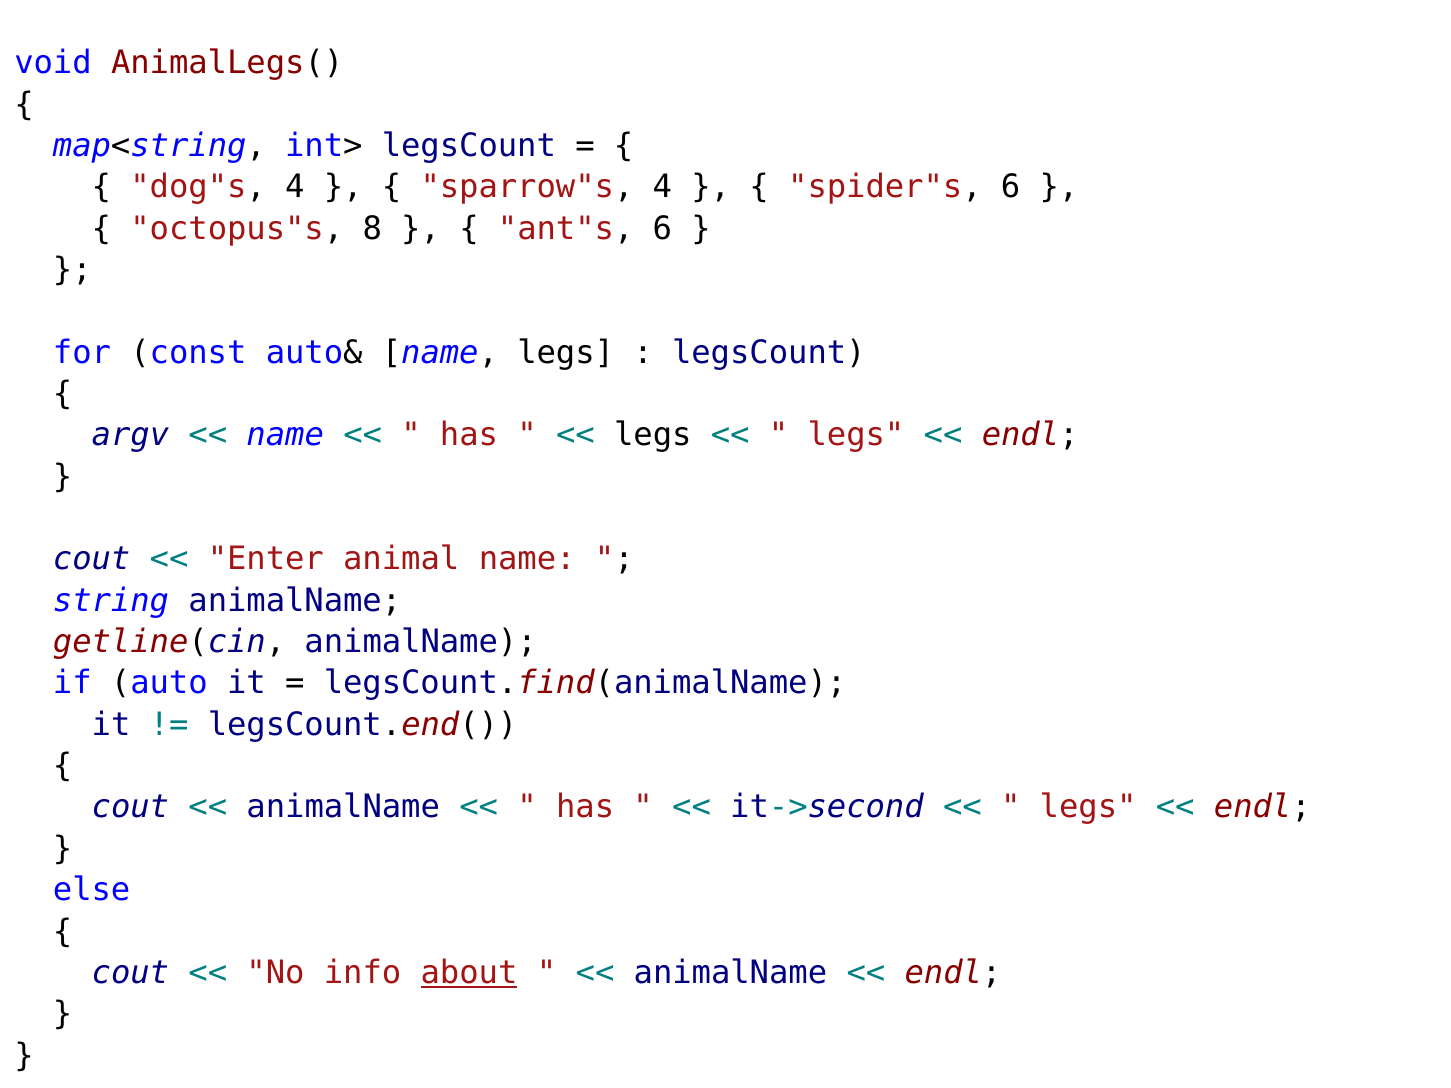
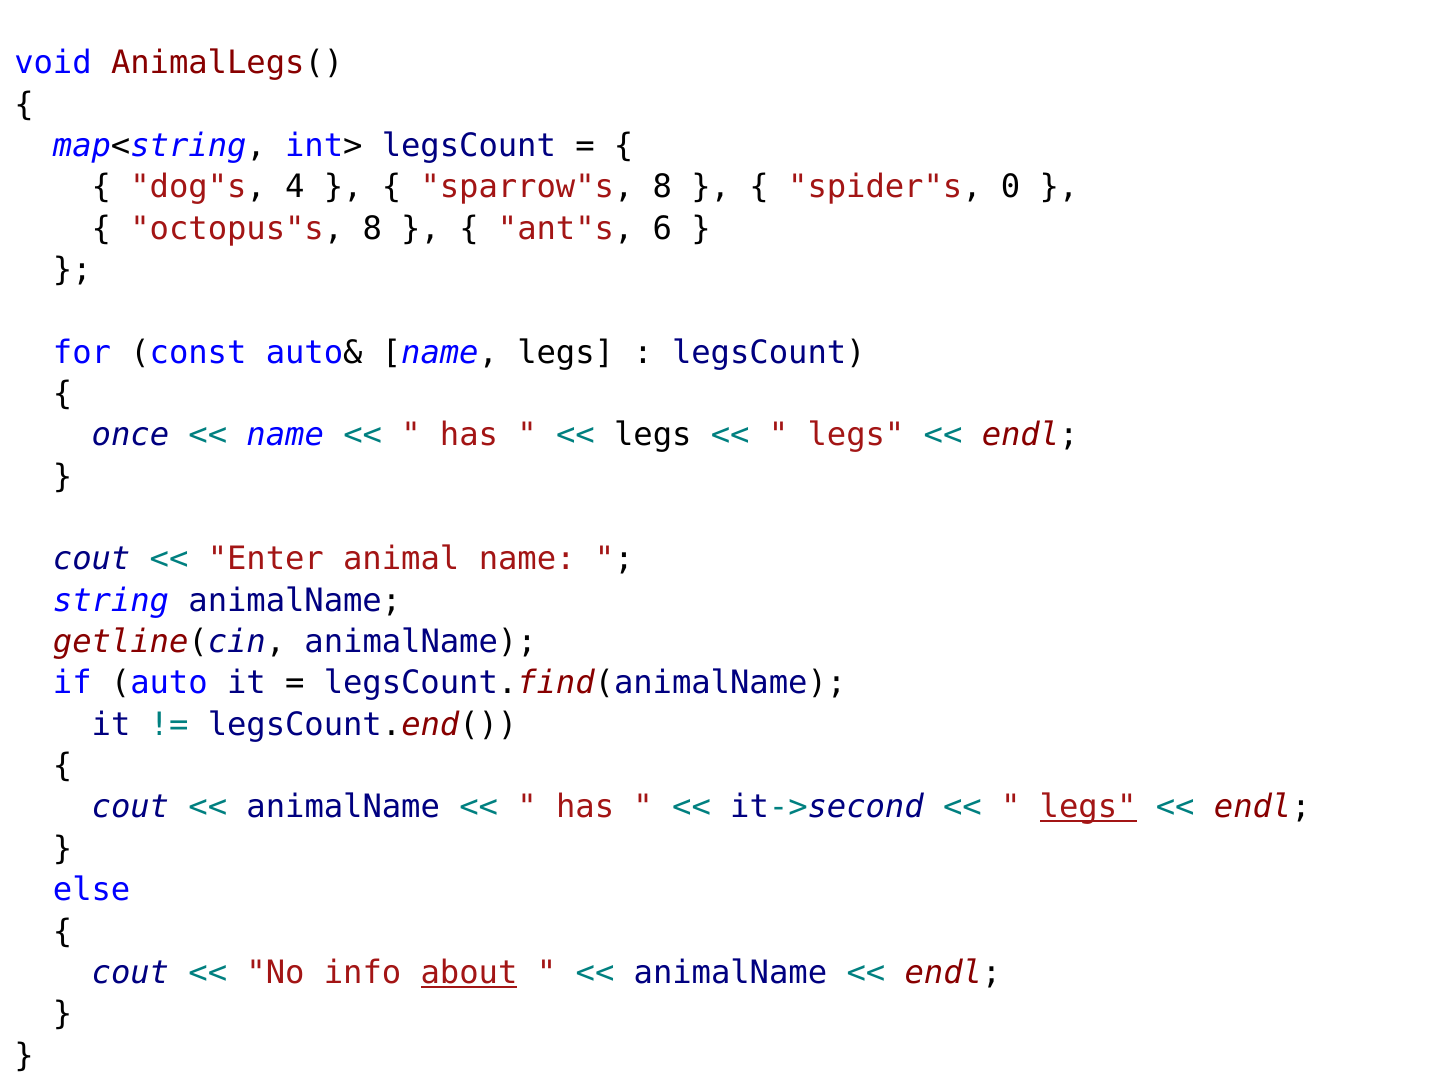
sparrow"s 4: 4 -> 8
spider"s 6: 6 -> 0
argv: argv -> once
legs at (1088, 808) underline: none -> present
